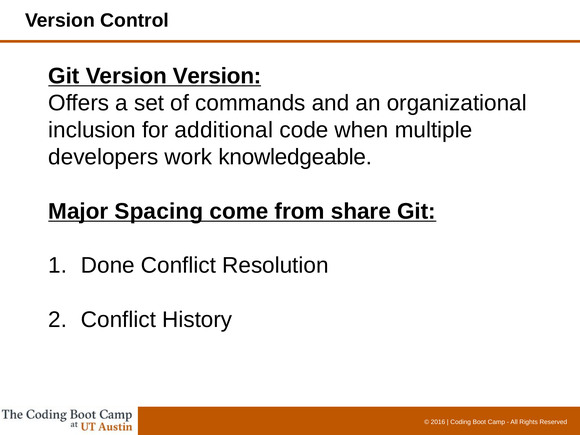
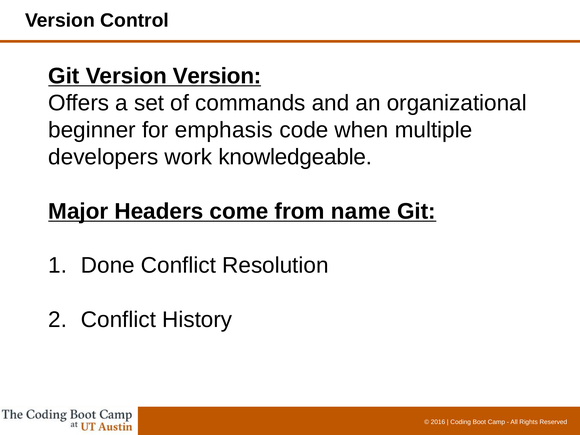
inclusion: inclusion -> beginner
additional: additional -> emphasis
Spacing: Spacing -> Headers
share: share -> name
